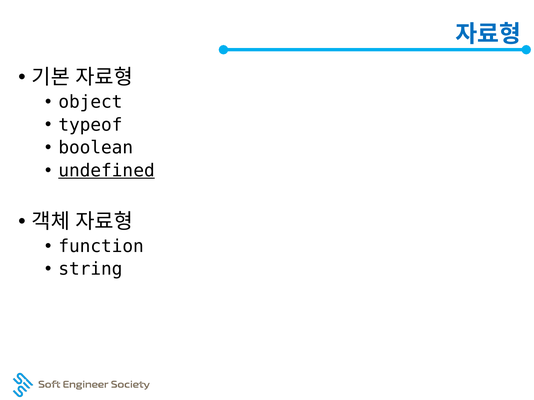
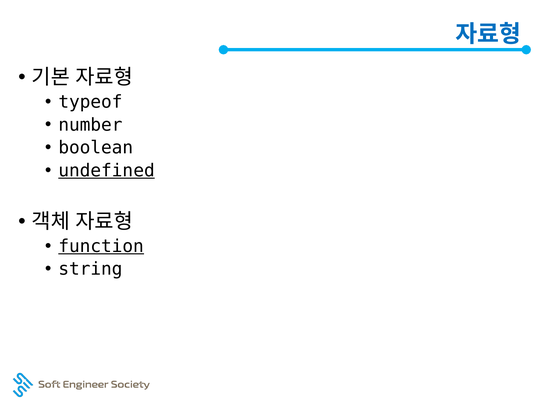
object: object -> typeof
typeof: typeof -> number
function underline: none -> present
